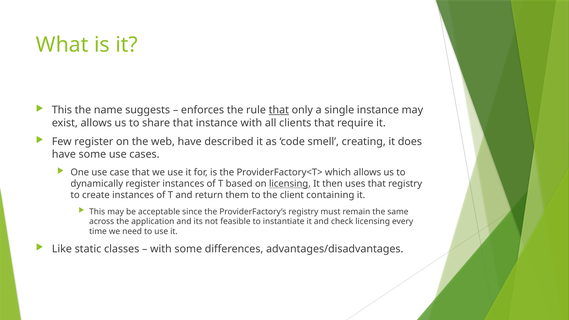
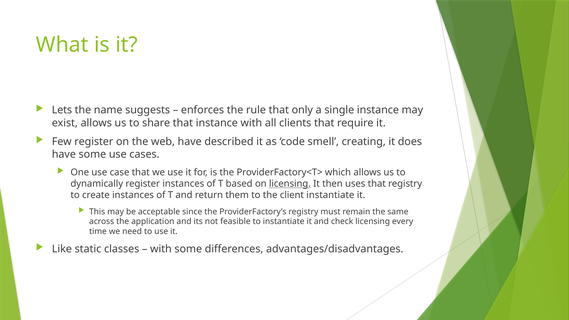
This at (62, 110): This -> Lets
that at (279, 110) underline: present -> none
client containing: containing -> instantiate
